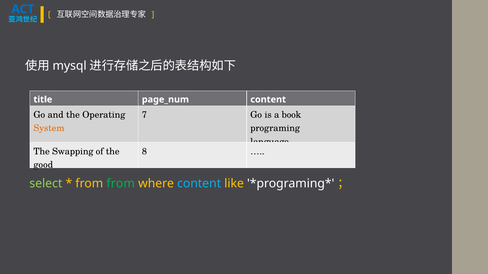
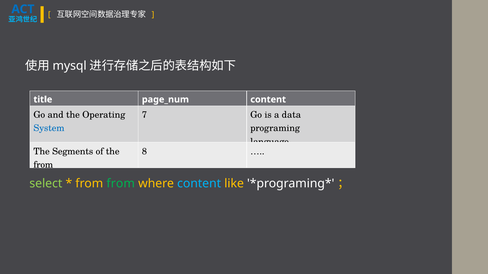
book: book -> data
System colour: orange -> blue
Swapping: Swapping -> Segments
good at (43, 165): good -> from
